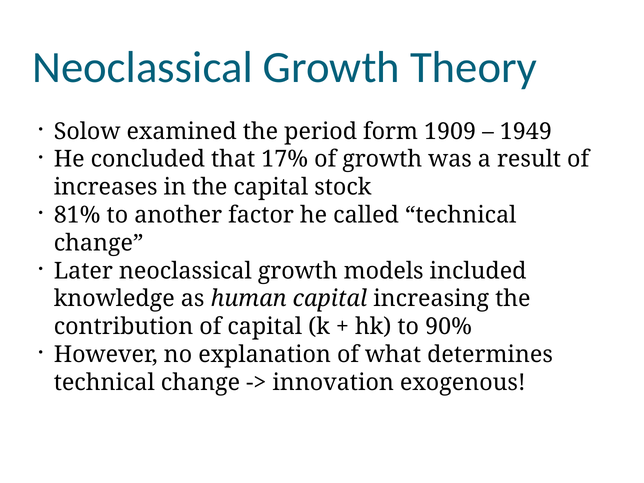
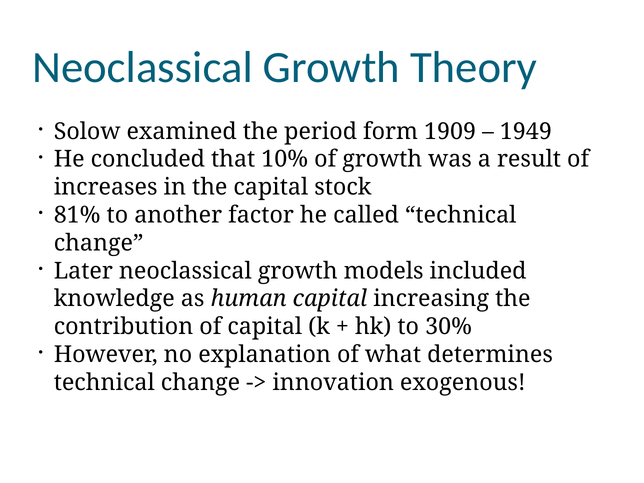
17%: 17% -> 10%
90%: 90% -> 30%
